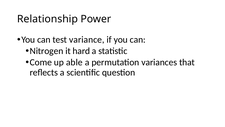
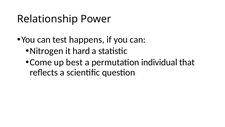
variance: variance -> happens
able: able -> best
variances: variances -> individual
